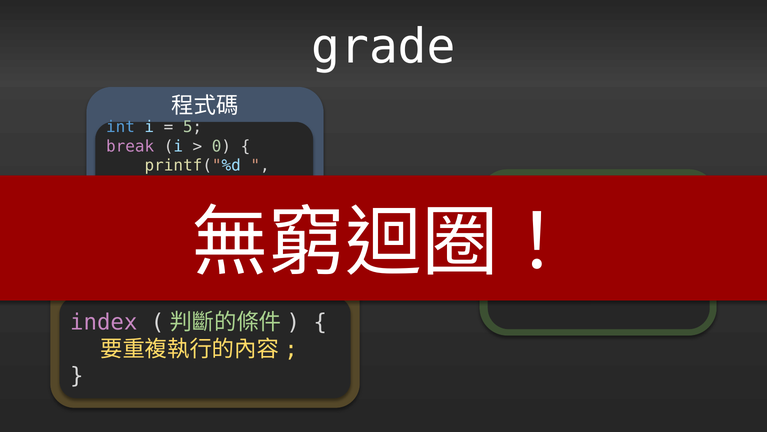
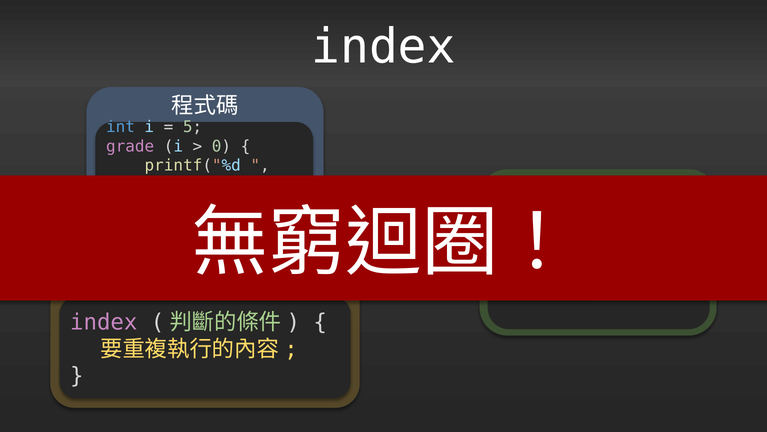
grade at (383, 47): grade -> index
break: break -> grade
